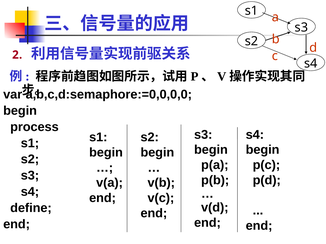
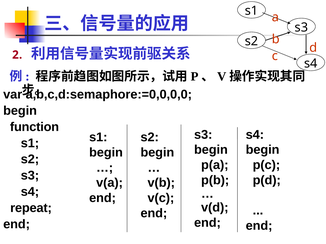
process: process -> function
define: define -> repeat
